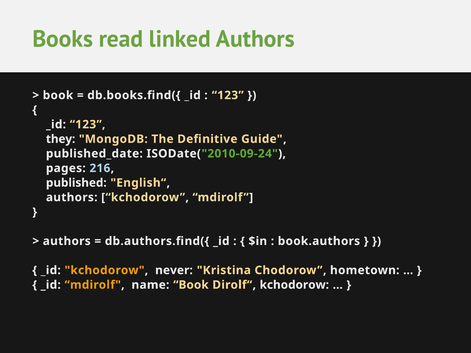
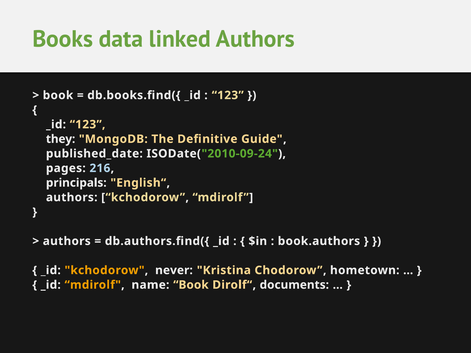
read: read -> data
published: published -> principals
Dirolf“ kchodorow: kchodorow -> documents
